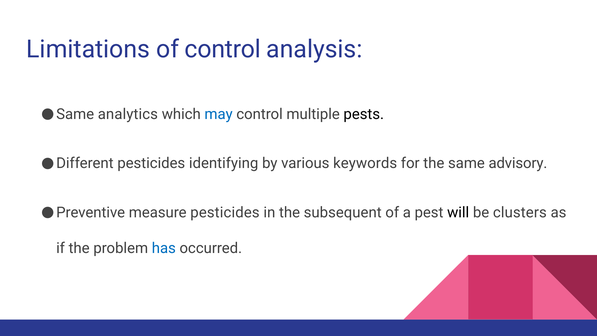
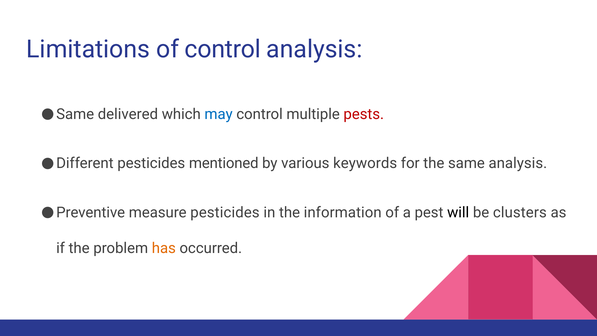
analytics: analytics -> delivered
pests colour: black -> red
identifying: identifying -> mentioned
same advisory: advisory -> analysis
subsequent: subsequent -> information
has colour: blue -> orange
